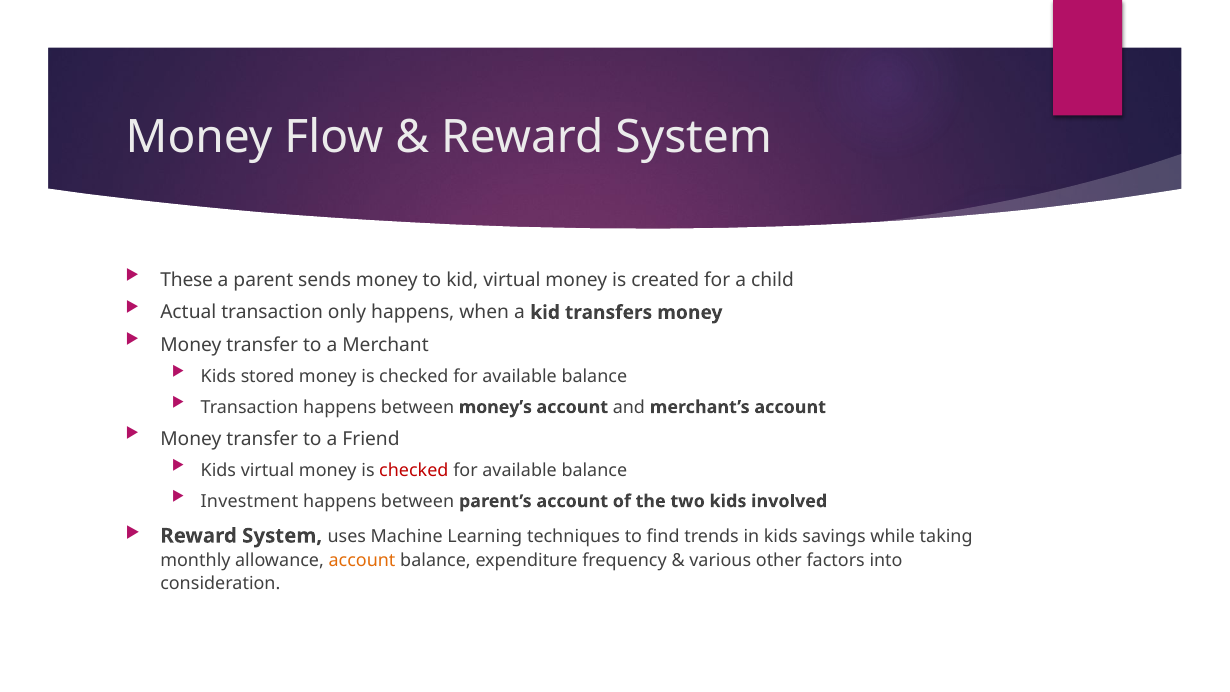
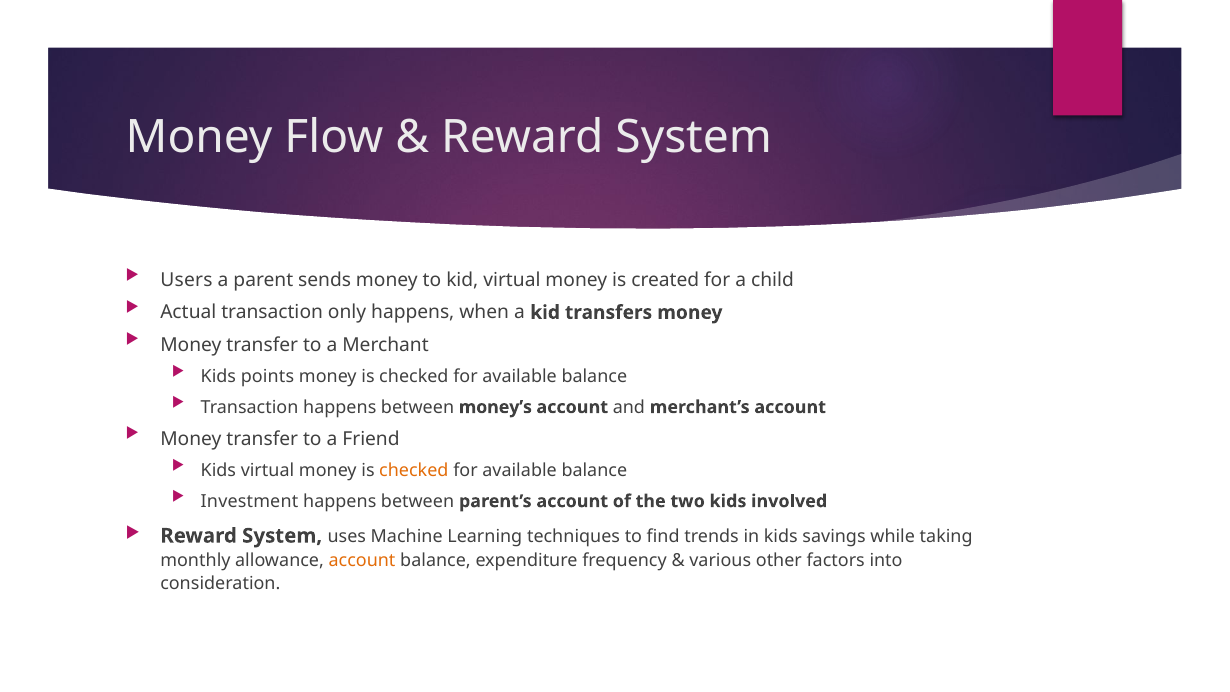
These: These -> Users
stored: stored -> points
checked at (414, 470) colour: red -> orange
